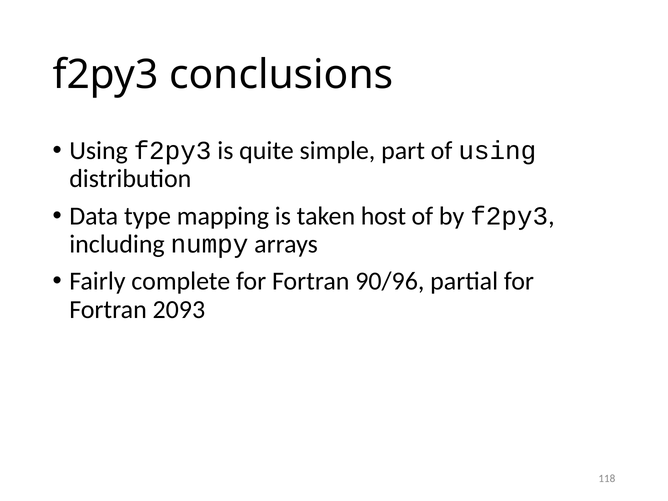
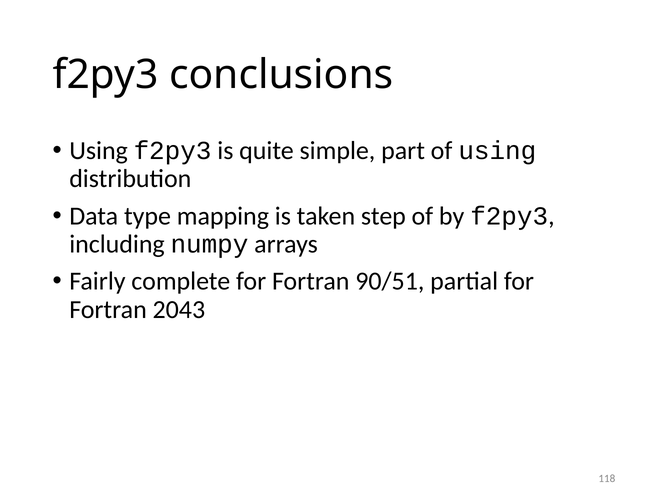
host: host -> step
90/96: 90/96 -> 90/51
2093: 2093 -> 2043
